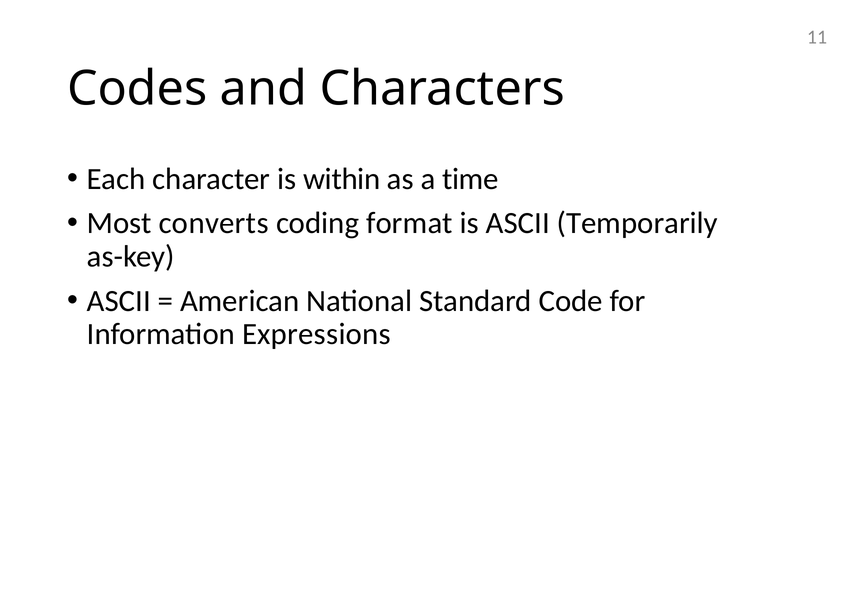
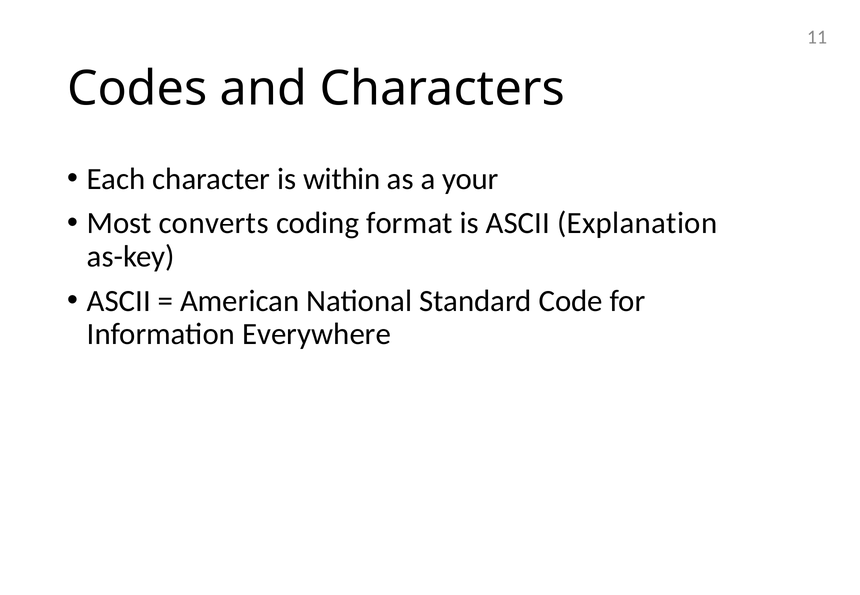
time: time -> your
Temporarily: Temporarily -> Explanation
Expressions: Expressions -> Everywhere
